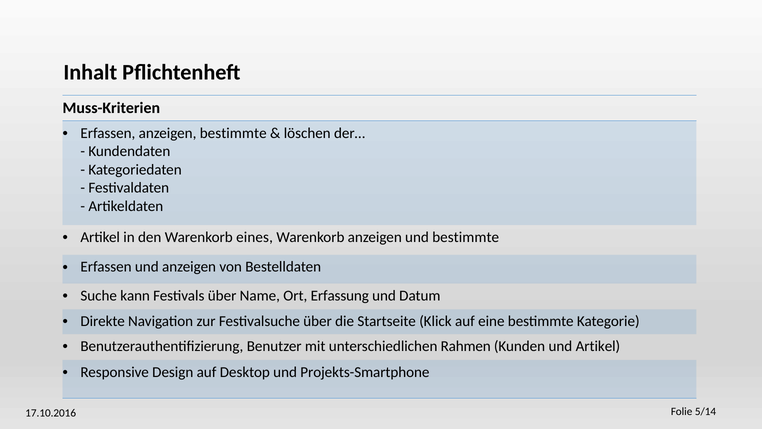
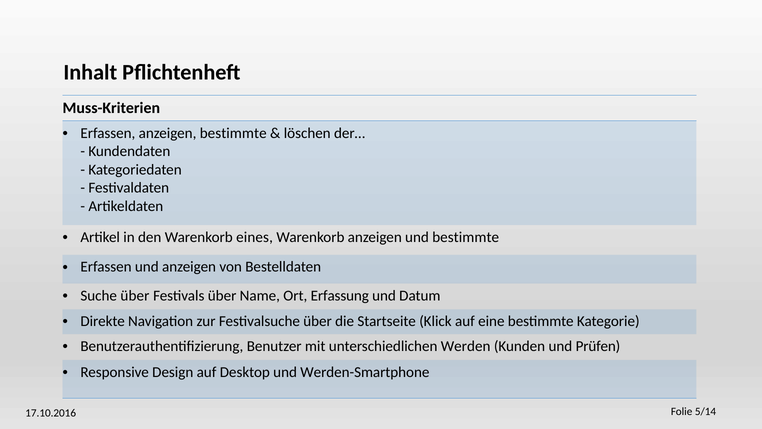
Suche kann: kann -> über
Rahmen: Rahmen -> Werden
und Artikel: Artikel -> Prüfen
Projekts-Smartphone: Projekts-Smartphone -> Werden-Smartphone
